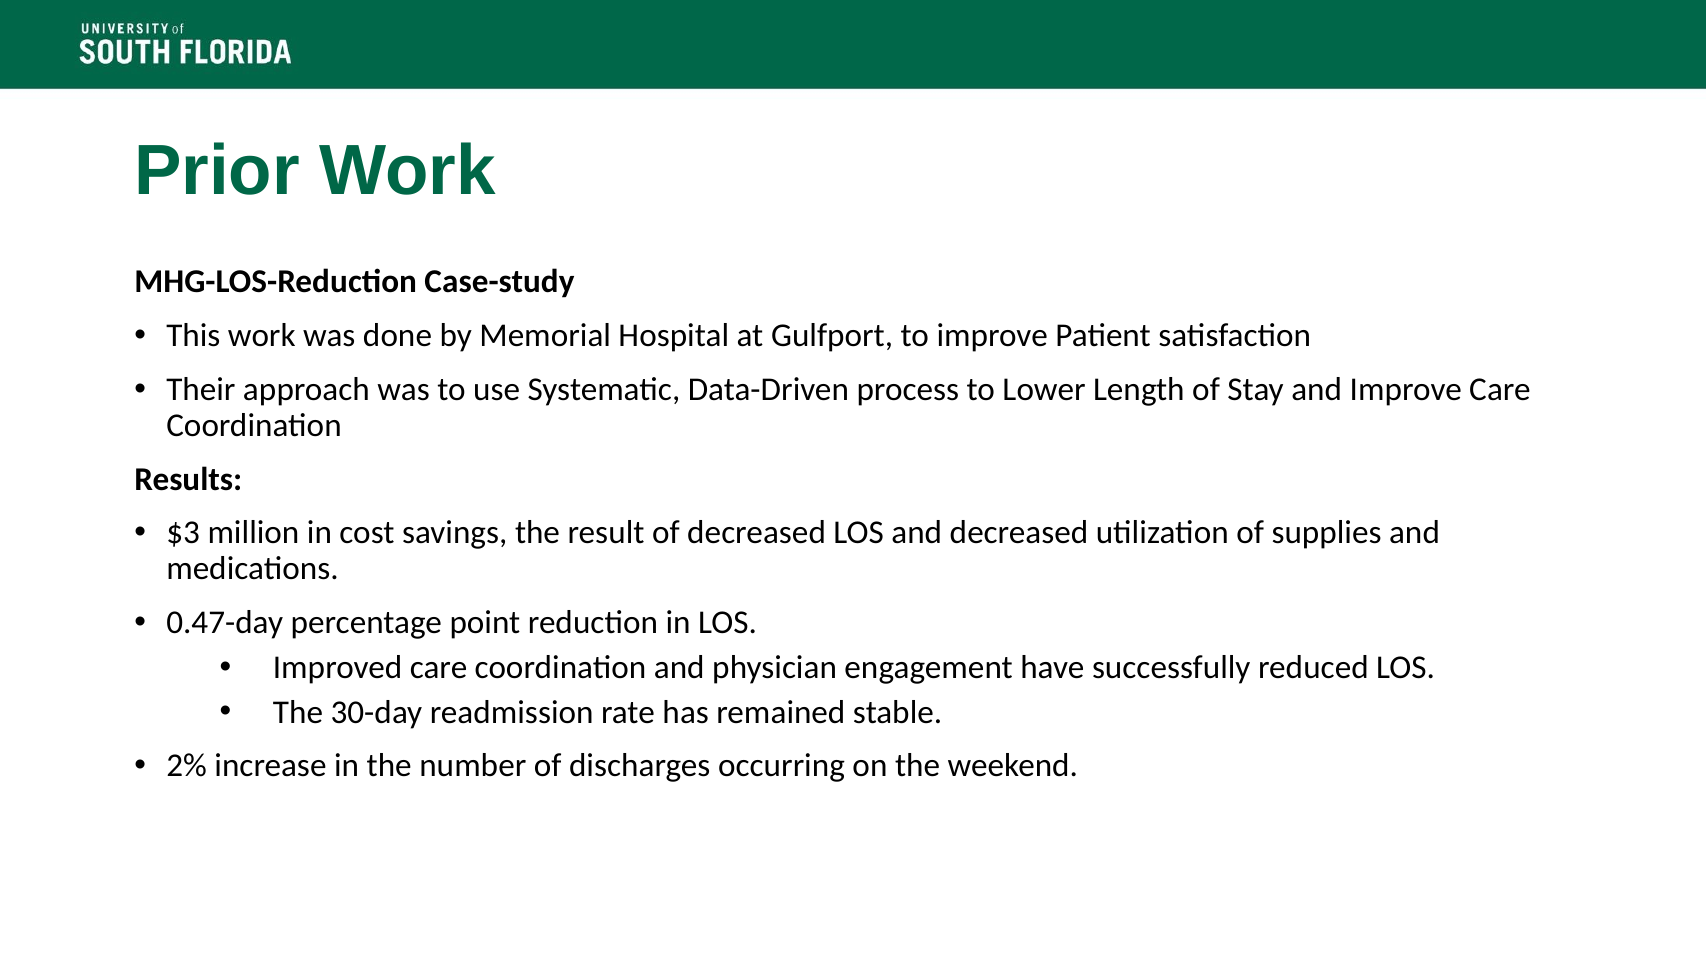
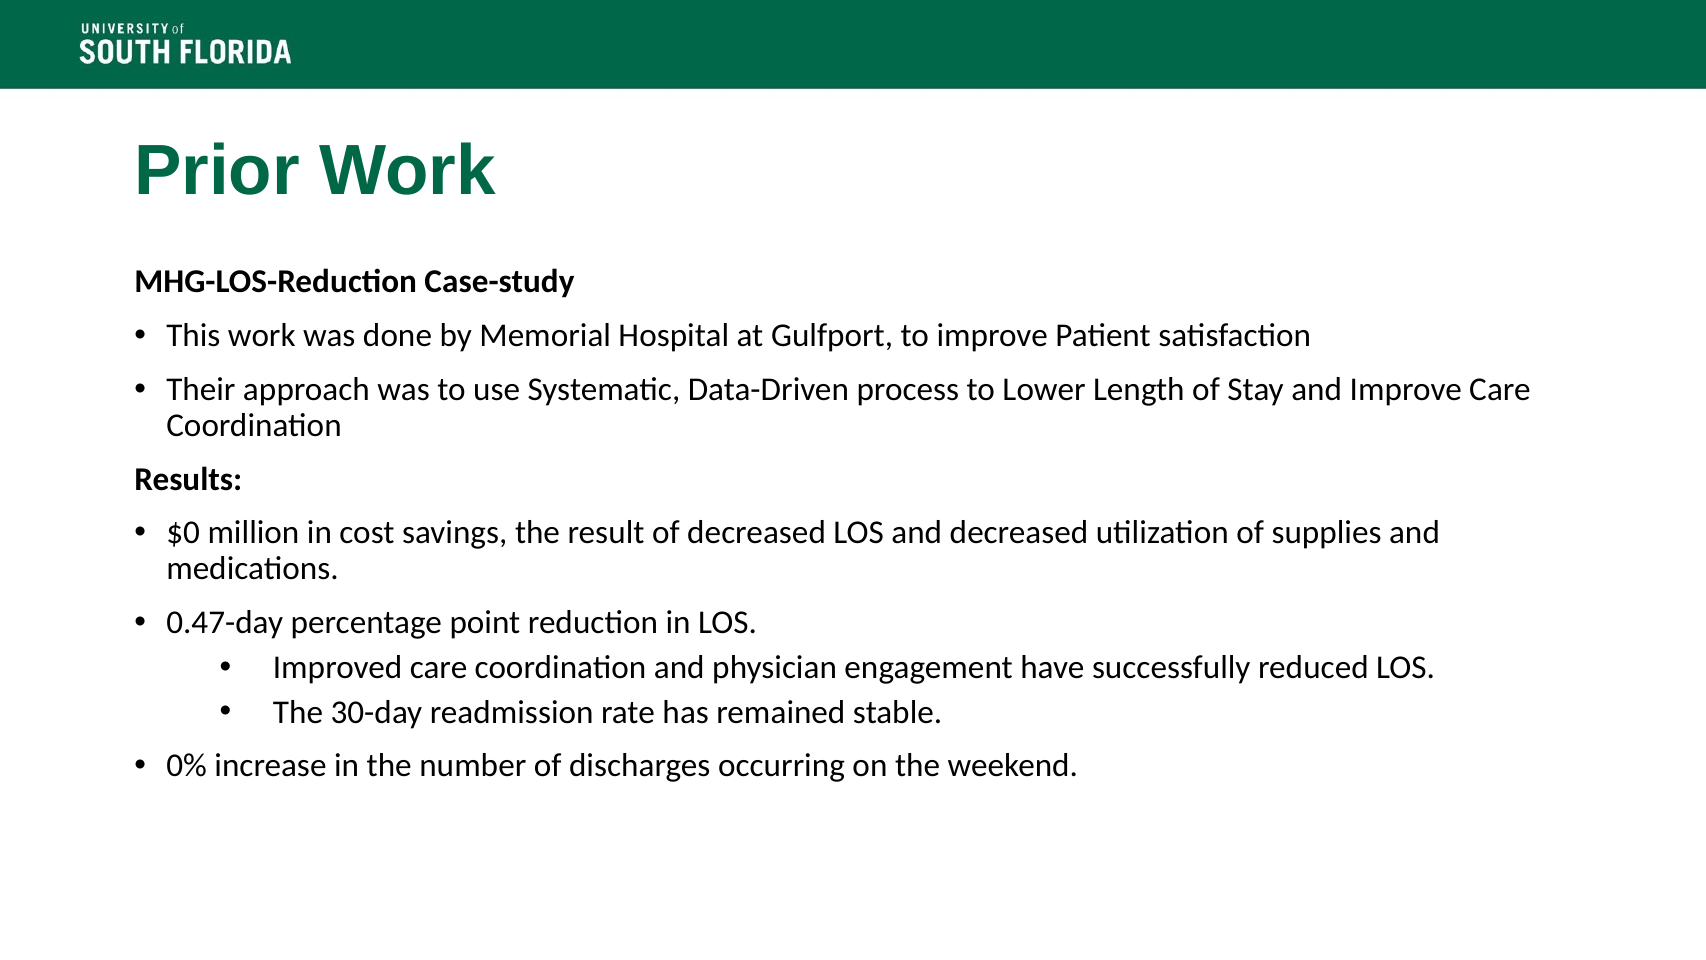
$3: $3 -> $0
2%: 2% -> 0%
